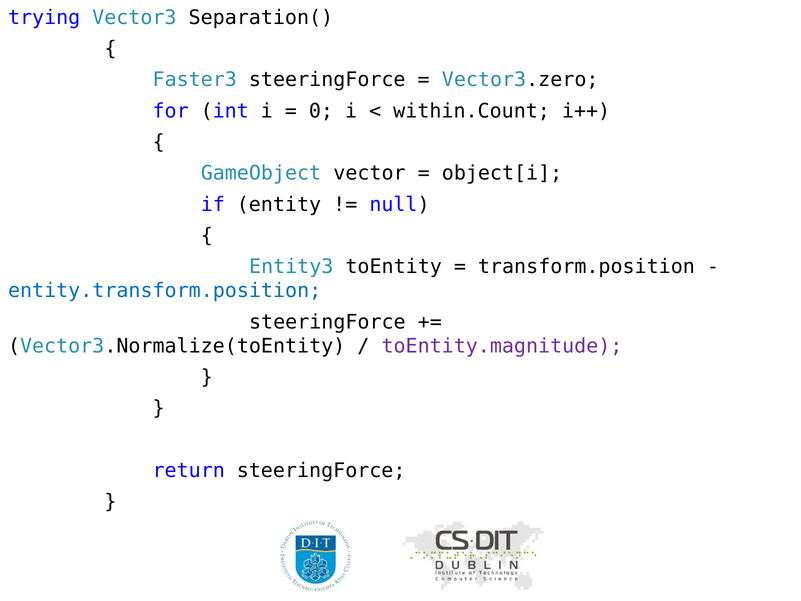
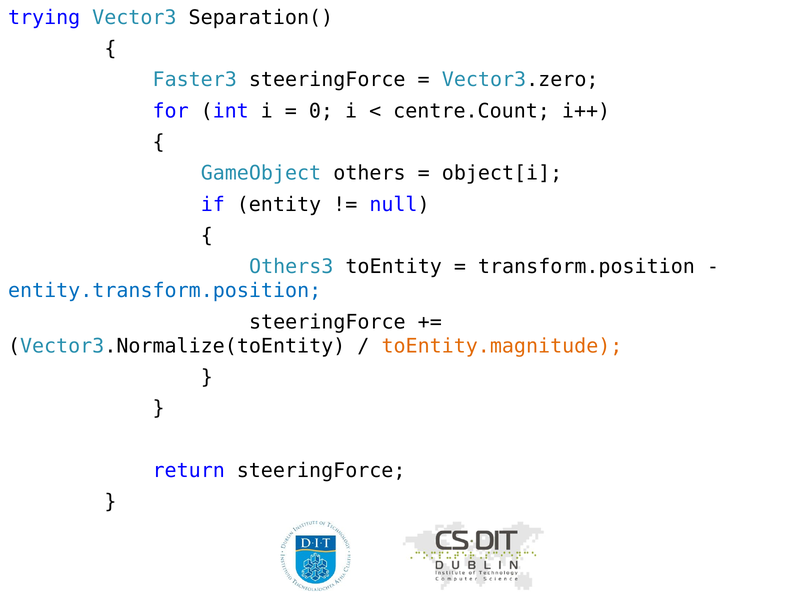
within.Count: within.Count -> centre.Count
vector: vector -> others
Entity3: Entity3 -> Others3
toEntity.magnitude colour: purple -> orange
